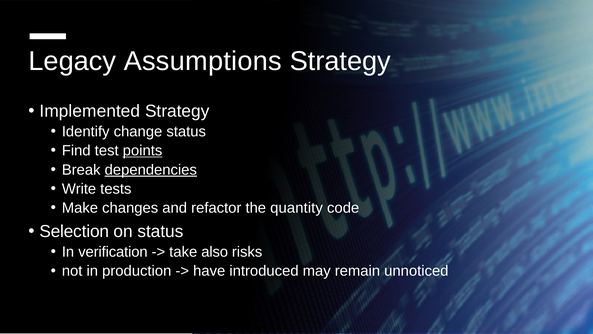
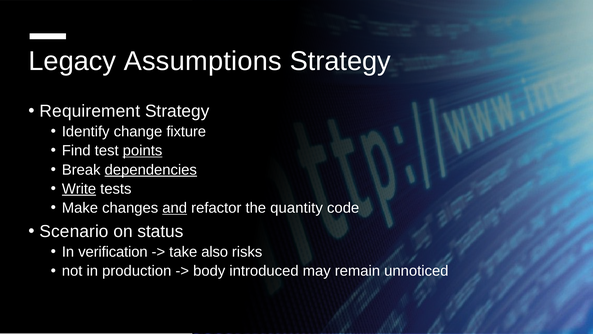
Implemented: Implemented -> Requirement
change status: status -> fixture
Write underline: none -> present
and underline: none -> present
Selection: Selection -> Scenario
have: have -> body
